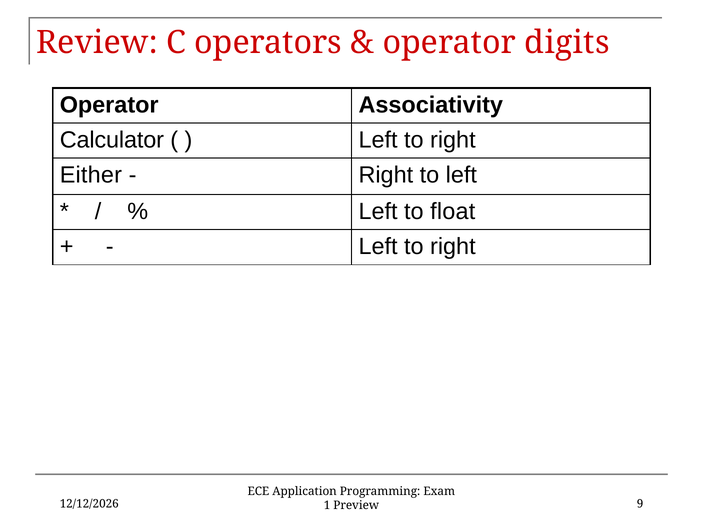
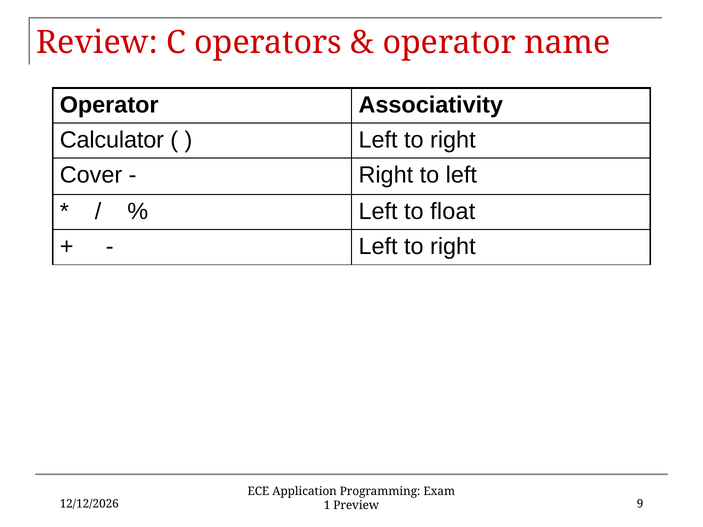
digits: digits -> name
Either: Either -> Cover
